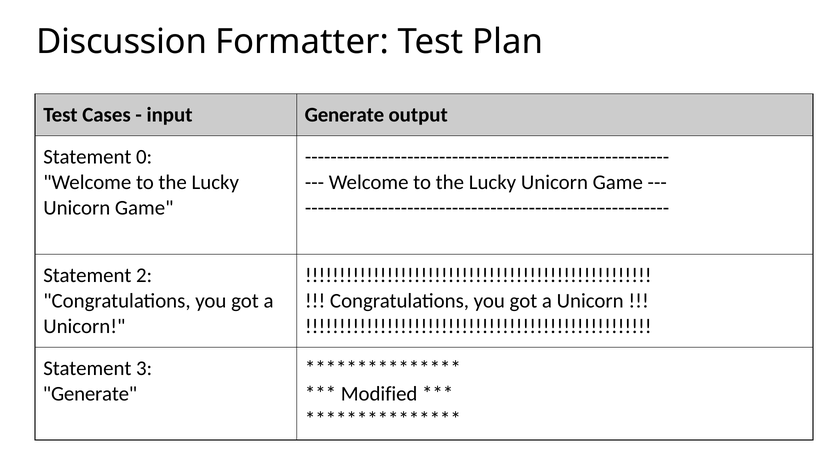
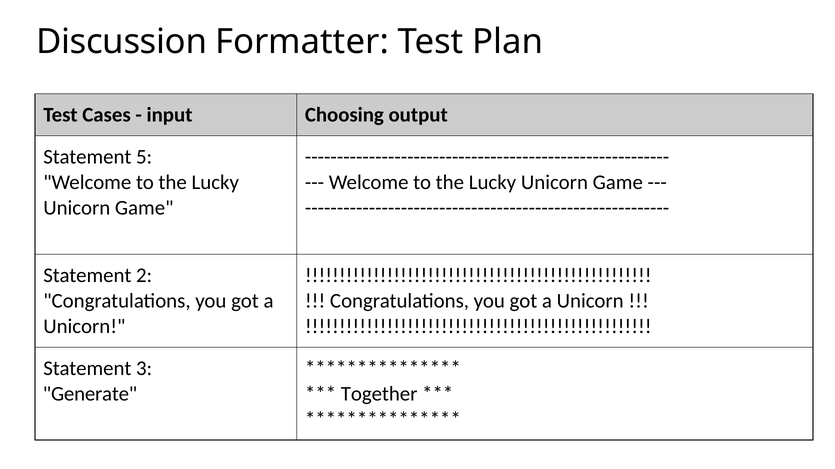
input Generate: Generate -> Choosing
0: 0 -> 5
Modified: Modified -> Together
